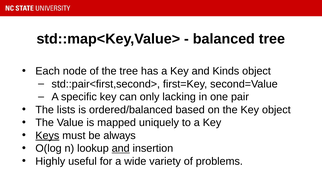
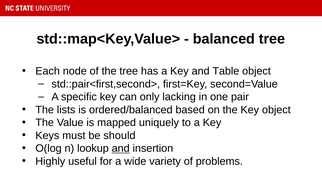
Kinds: Kinds -> Table
Keys underline: present -> none
always: always -> should
